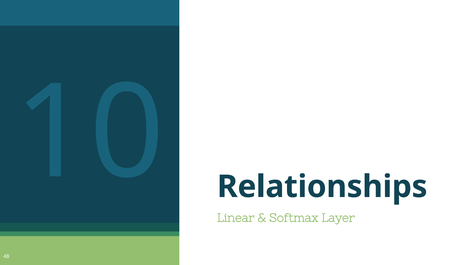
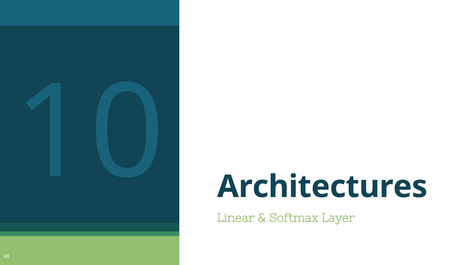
Relationships: Relationships -> Architectures
